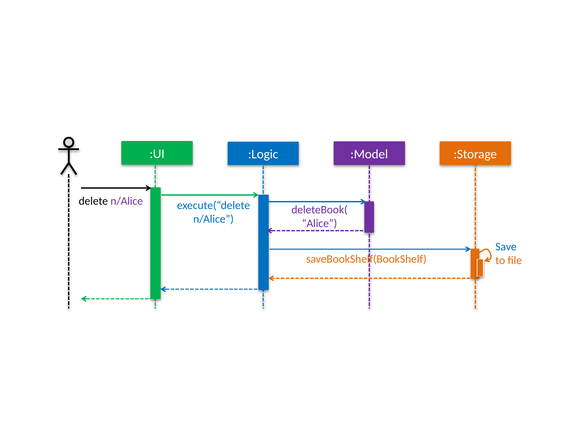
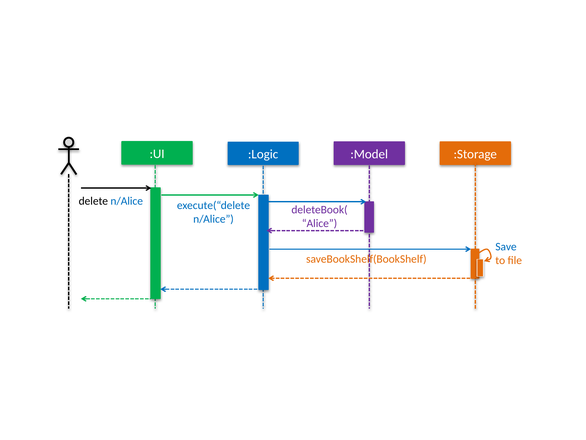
n/Alice at (127, 201) colour: purple -> blue
